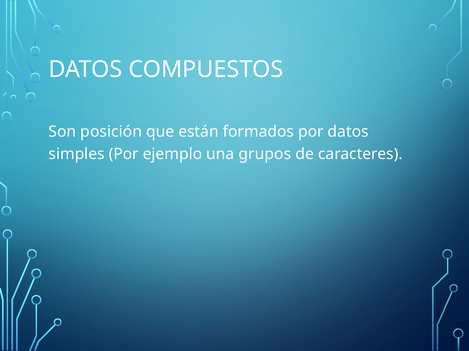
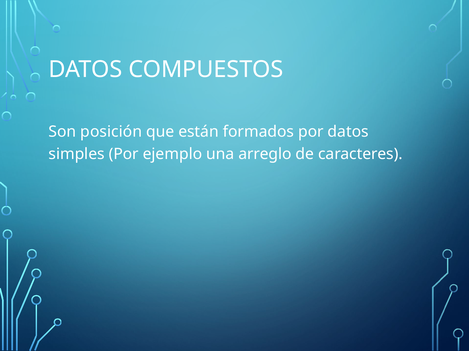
grupos: grupos -> arreglo
